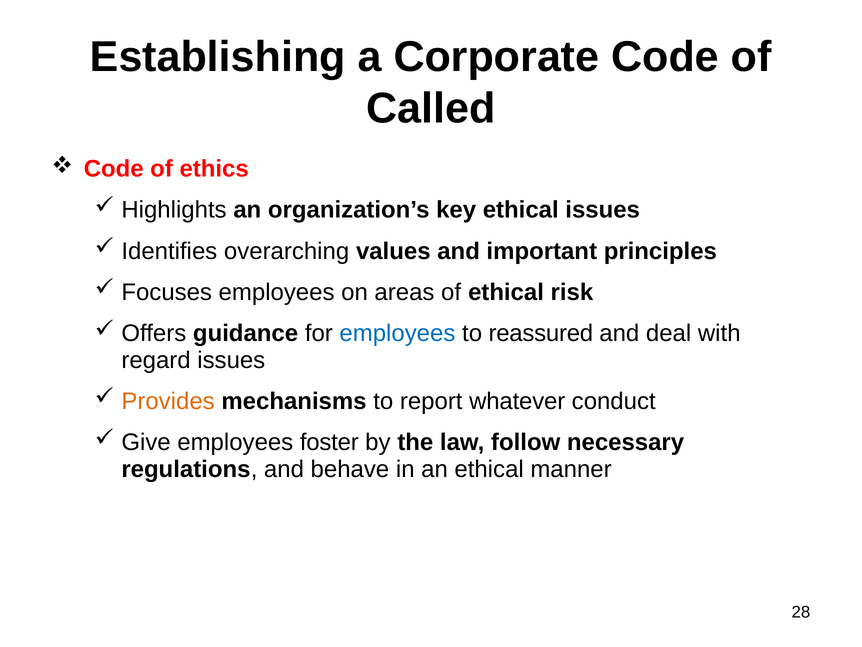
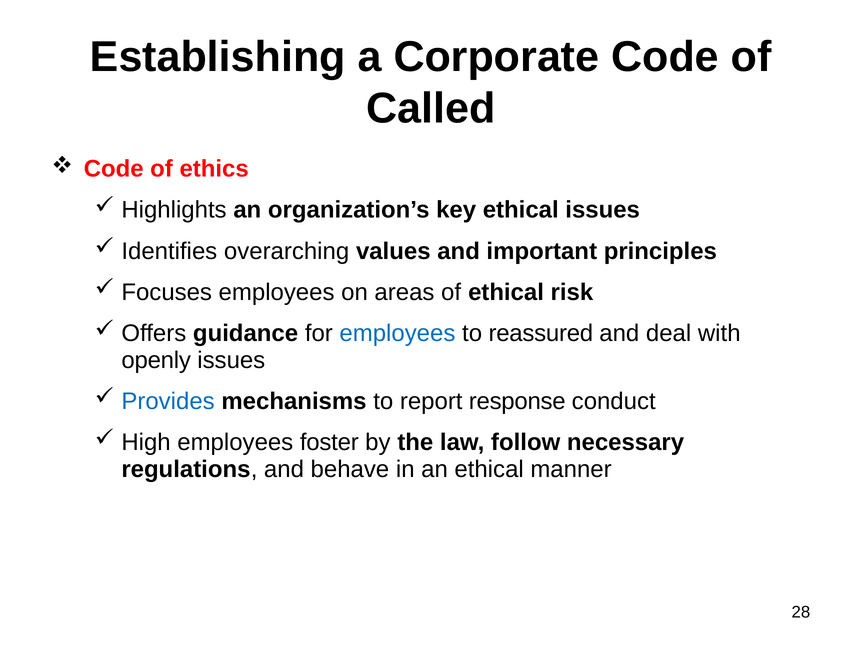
regard: regard -> openly
Provides colour: orange -> blue
whatever: whatever -> response
Give: Give -> High
